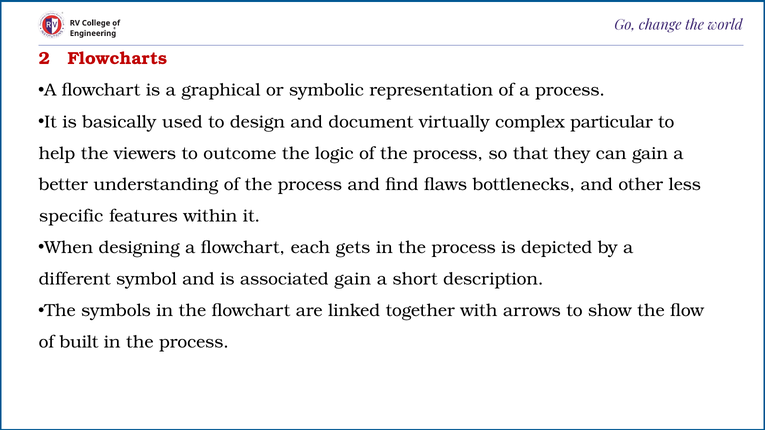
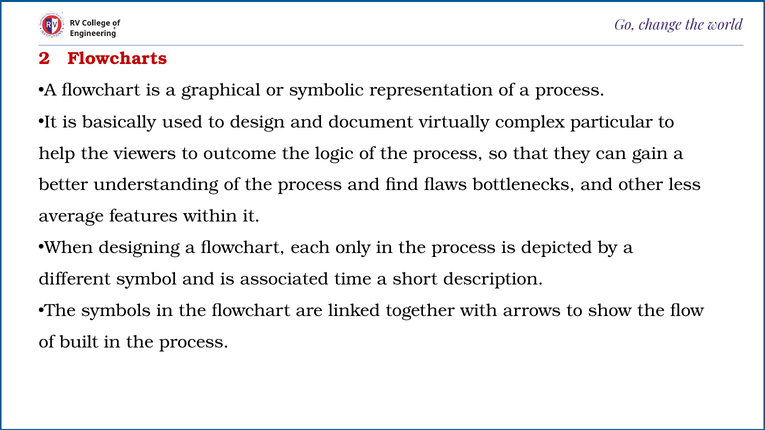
specific: specific -> average
gets: gets -> only
associated gain: gain -> time
